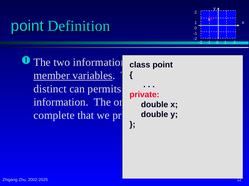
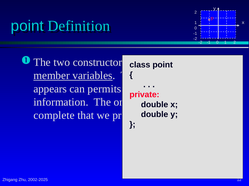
two information: information -> constructors
distinct: distinct -> appears
